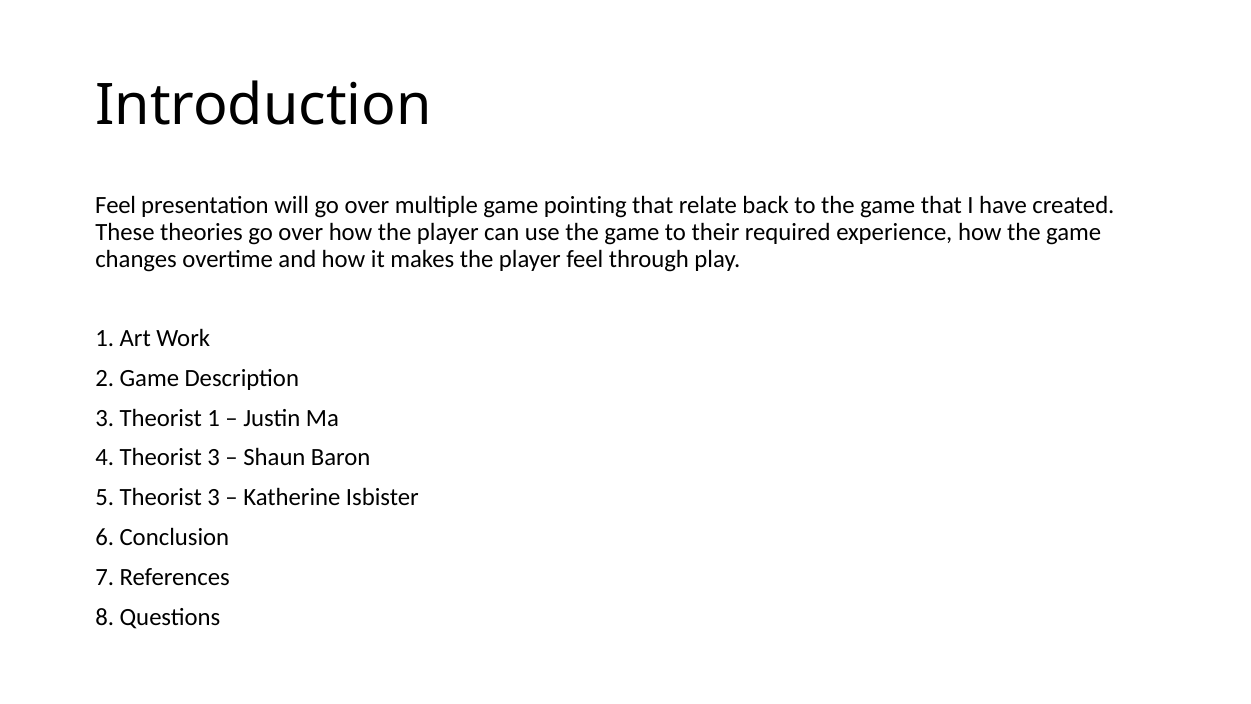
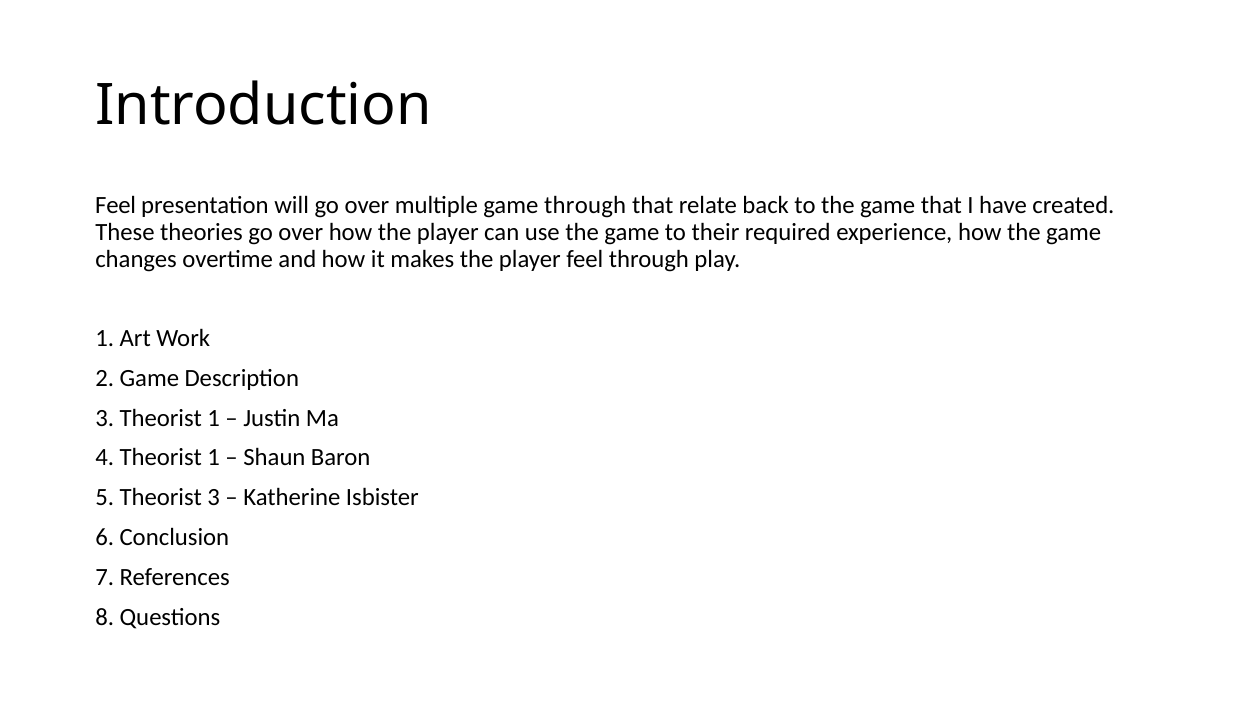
game pointing: pointing -> through
4 Theorist 3: 3 -> 1
